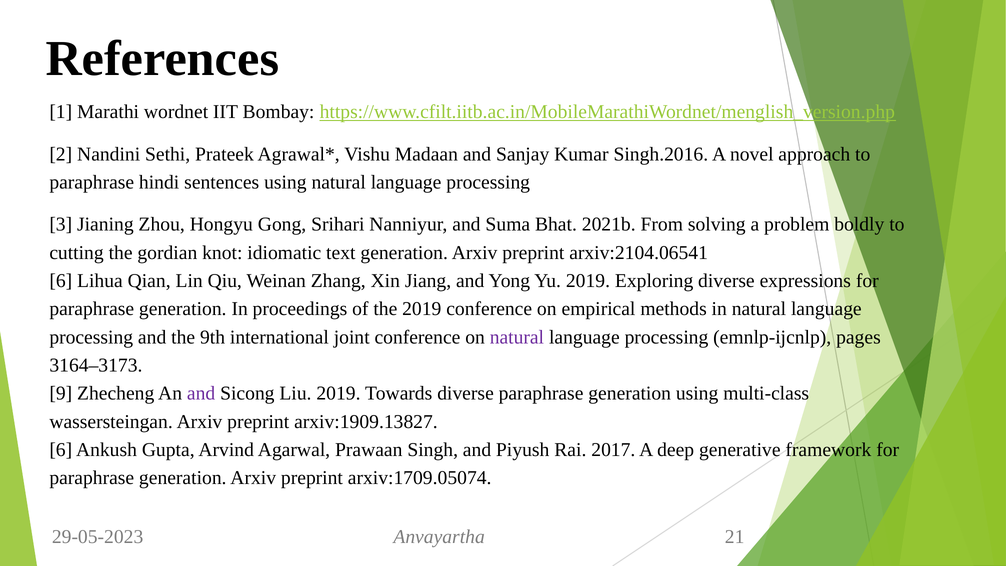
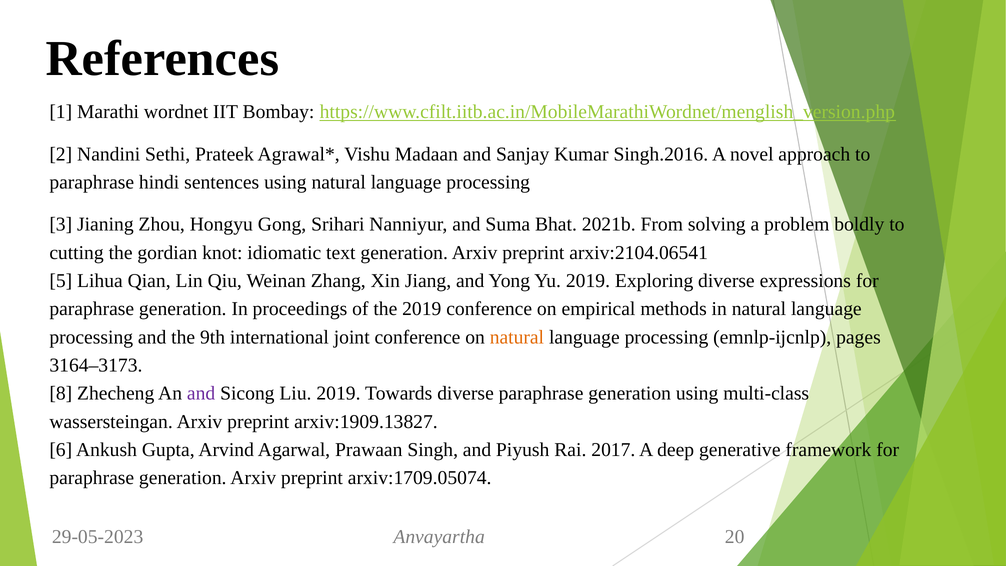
6 at (61, 281): 6 -> 5
natural at (517, 337) colour: purple -> orange
9: 9 -> 8
21: 21 -> 20
